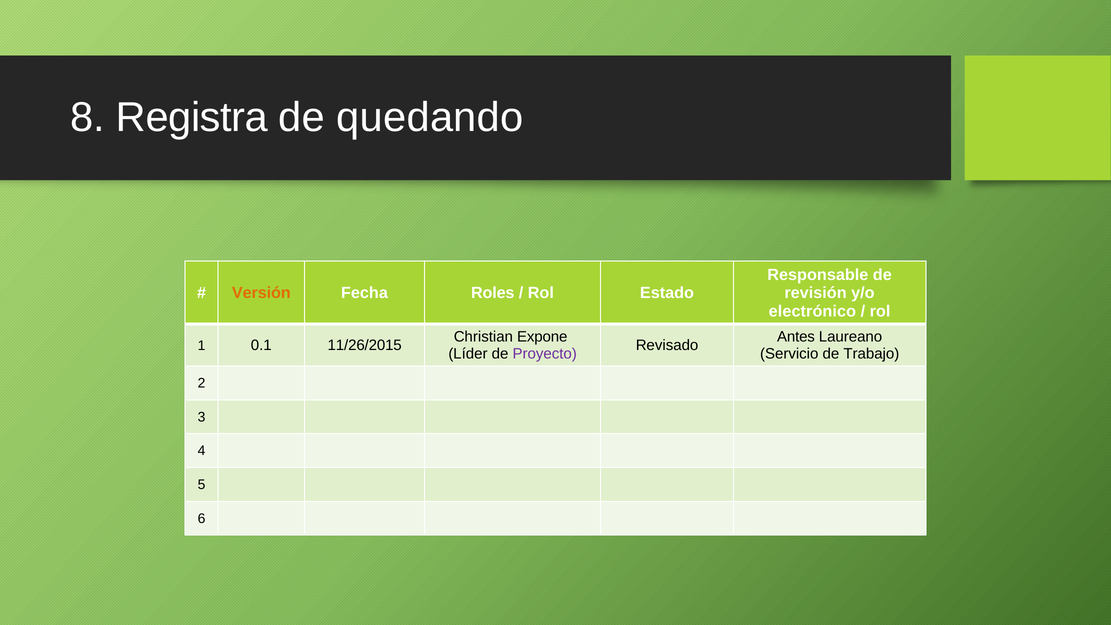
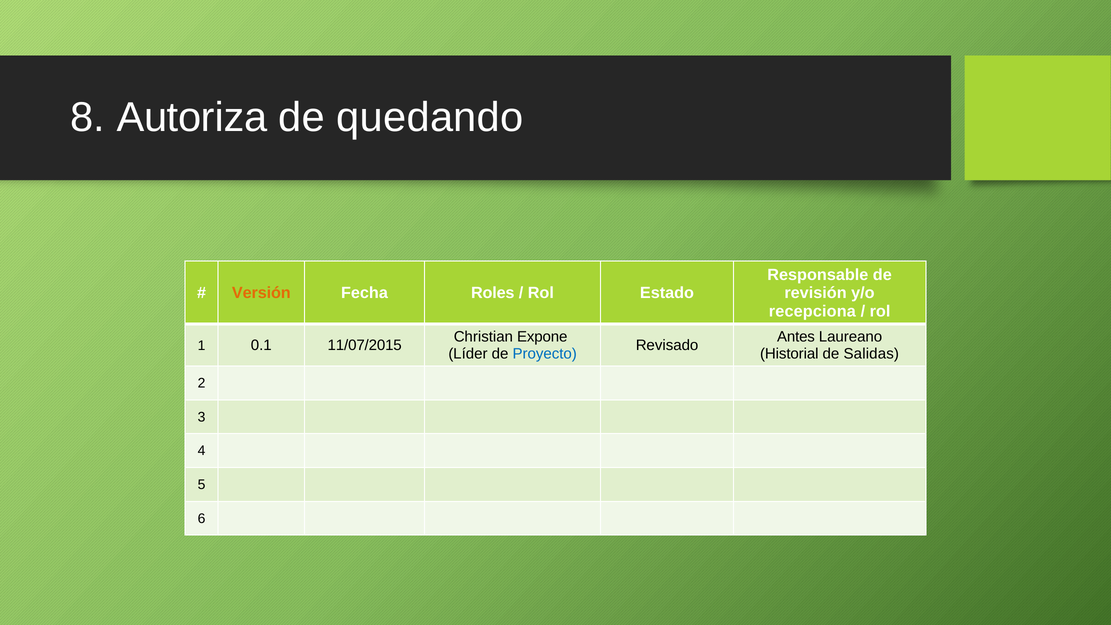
Registra: Registra -> Autoriza
electrónico: electrónico -> recepciona
11/26/2015: 11/26/2015 -> 11/07/2015
Proyecto colour: purple -> blue
Servicio: Servicio -> Historial
Trabajo: Trabajo -> Salidas
